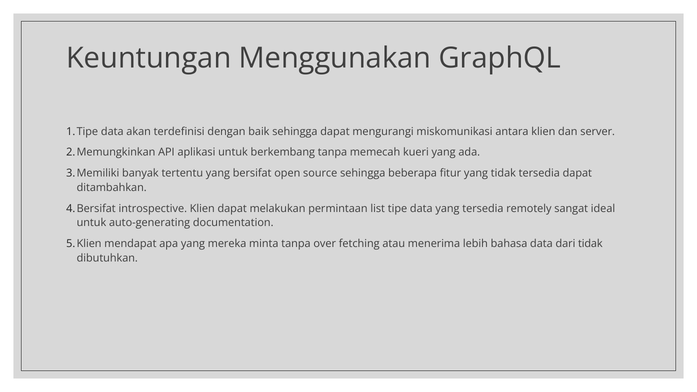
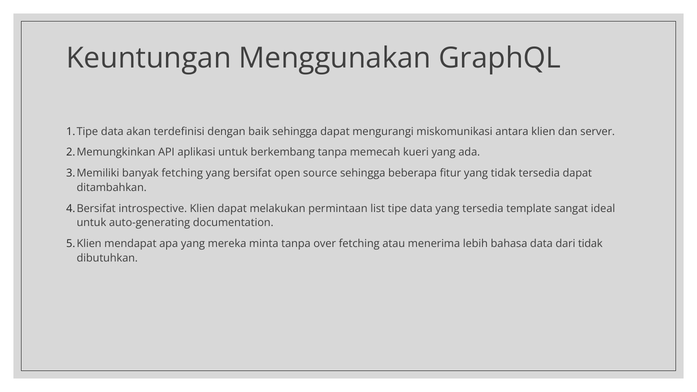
banyak tertentu: tertentu -> fetching
remotely: remotely -> template
